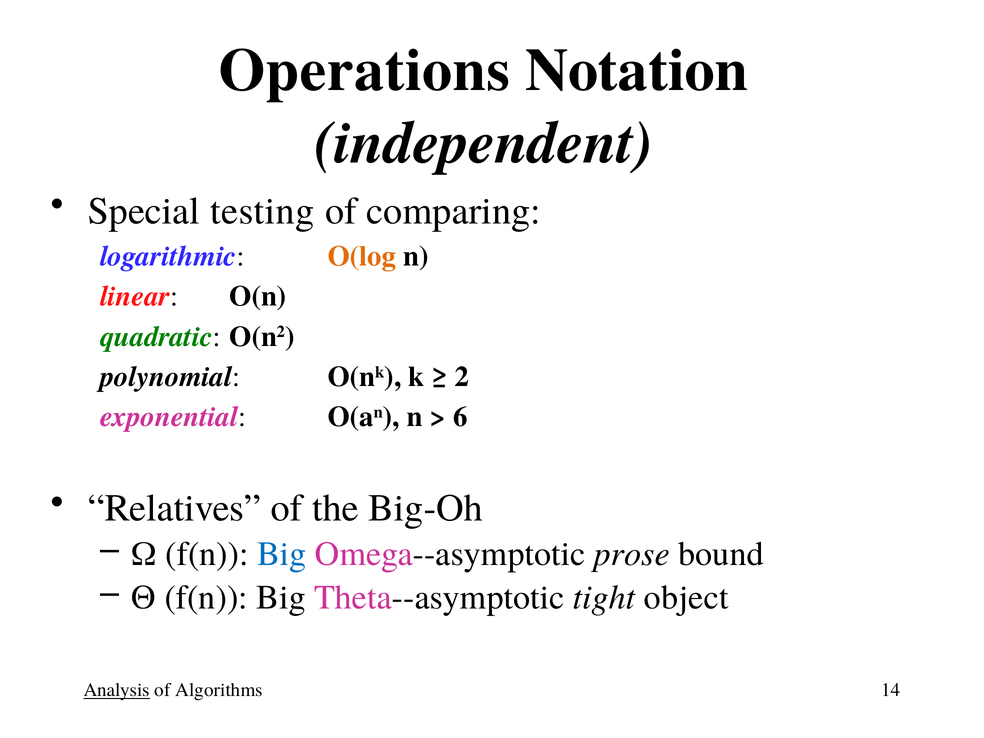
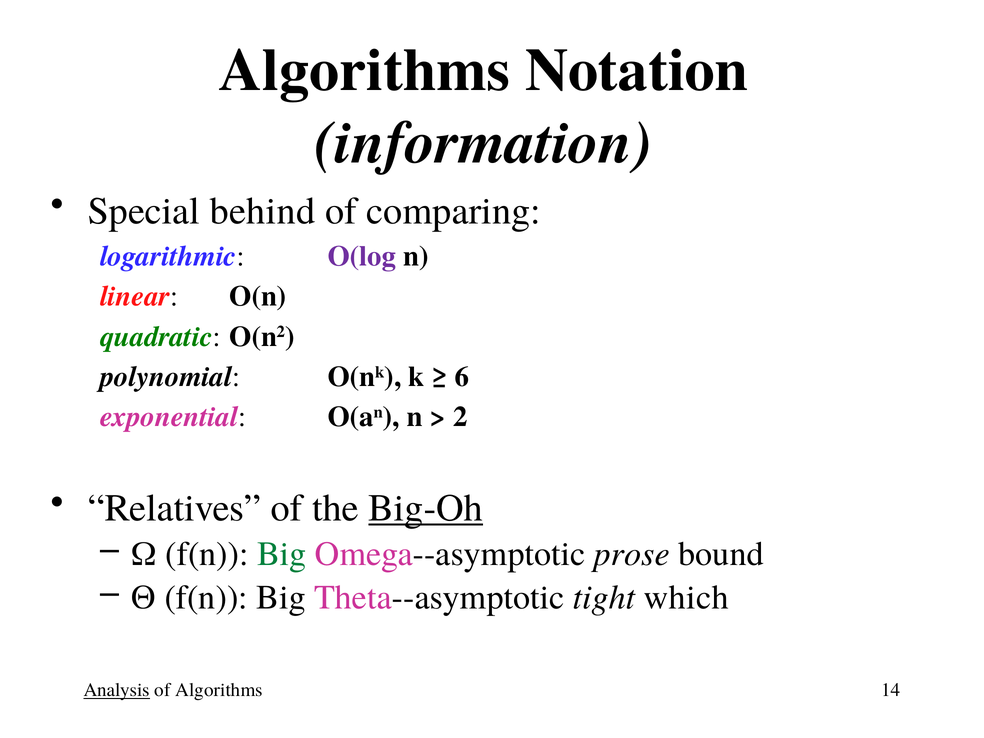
Operations at (364, 71): Operations -> Algorithms
independent: independent -> information
testing: testing -> behind
O(log colour: orange -> purple
2: 2 -> 6
6: 6 -> 2
Big-Oh underline: none -> present
Big at (282, 554) colour: blue -> green
object: object -> which
